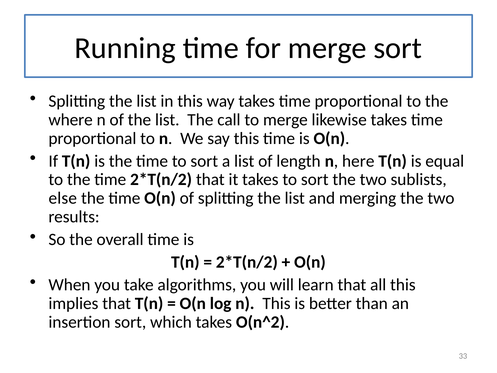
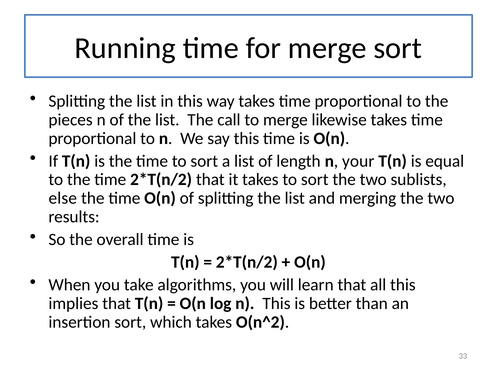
where: where -> pieces
here: here -> your
